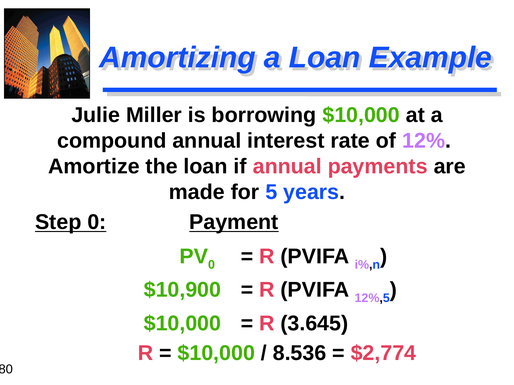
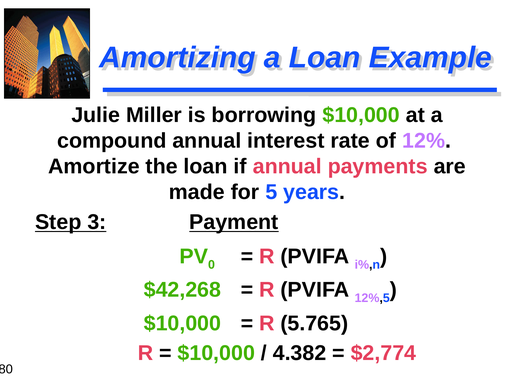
Step 0: 0 -> 3
$10,900: $10,900 -> $42,268
3.645: 3.645 -> 5.765
8.536: 8.536 -> 4.382
